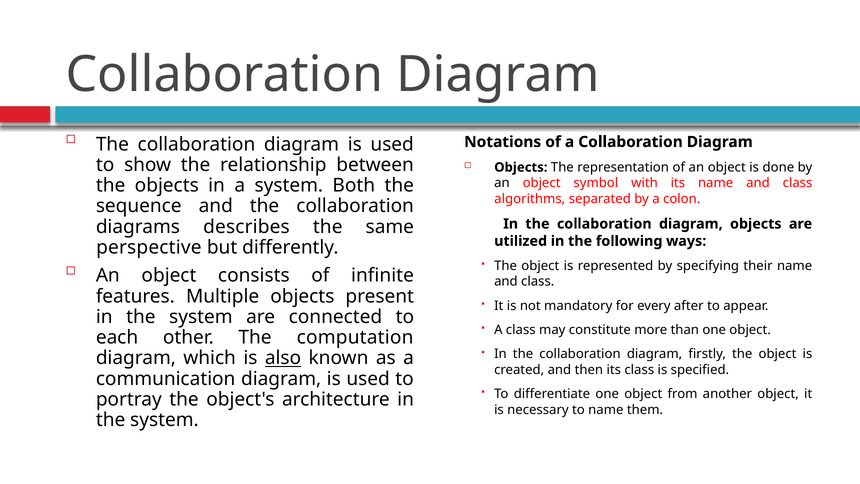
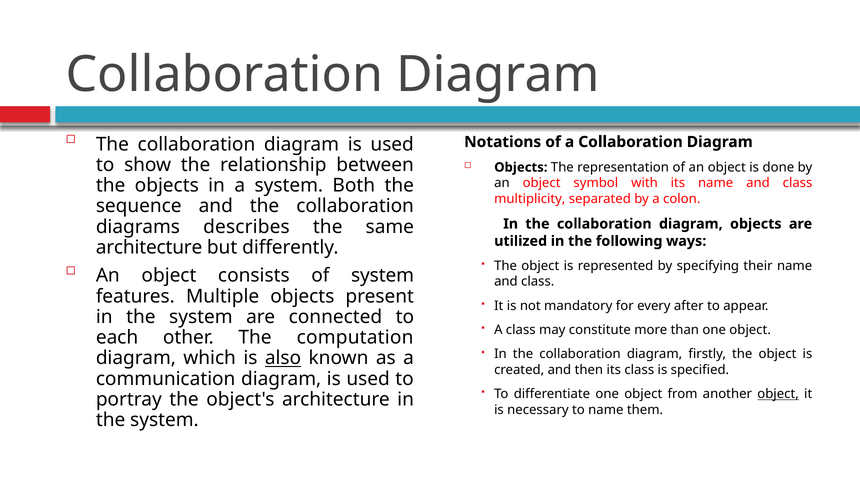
algorithms: algorithms -> multiplicity
perspective at (149, 247): perspective -> architecture
of infinite: infinite -> system
object at (778, 394) underline: none -> present
